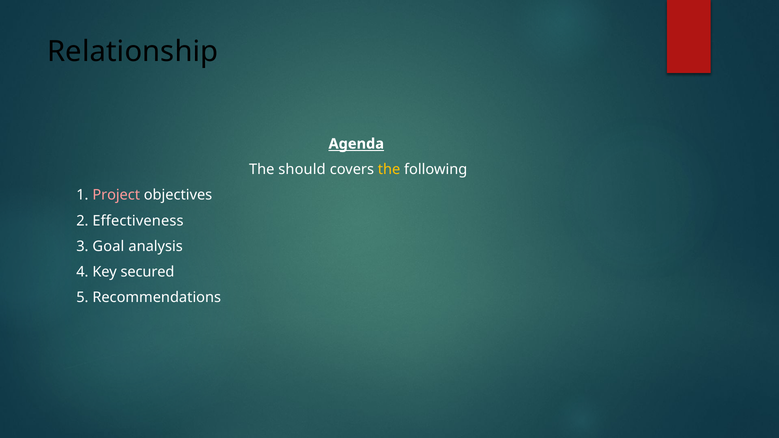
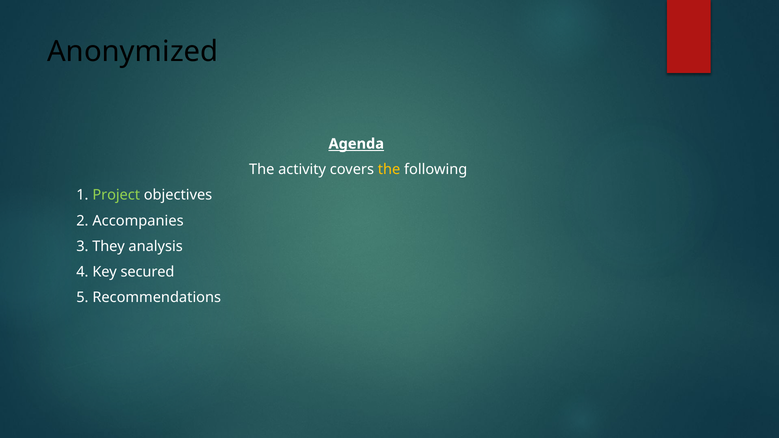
Relationship: Relationship -> Anonymized
should: should -> activity
Project colour: pink -> light green
Effectiveness: Effectiveness -> Accompanies
Goal: Goal -> They
